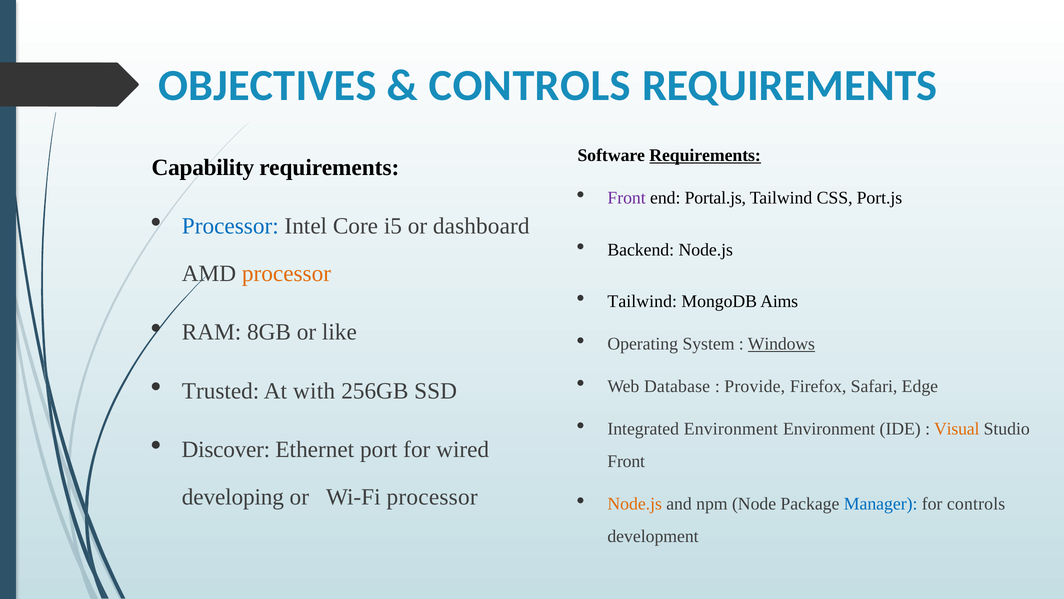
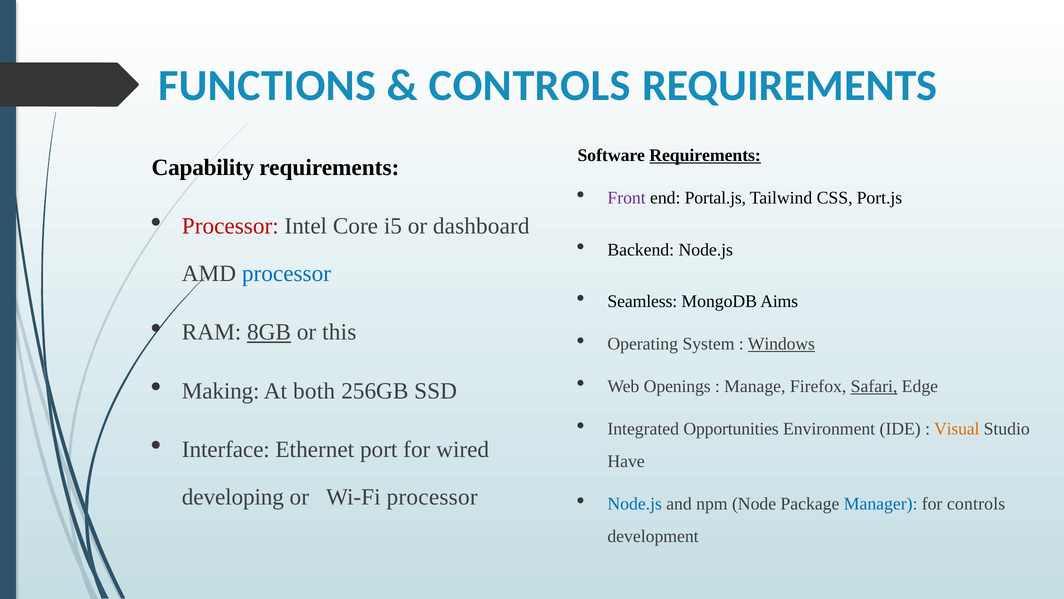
OBJECTIVES: OBJECTIVES -> FUNCTIONS
Processor at (230, 226) colour: blue -> red
processor at (286, 273) colour: orange -> blue
Tailwind at (642, 301): Tailwind -> Seamless
8GB underline: none -> present
like: like -> this
Database: Database -> Openings
Provide: Provide -> Manage
Safari underline: none -> present
Trusted: Trusted -> Making
with: with -> both
Integrated Environment: Environment -> Opportunities
Discover: Discover -> Interface
Front at (626, 461): Front -> Have
Node.js at (635, 503) colour: orange -> blue
